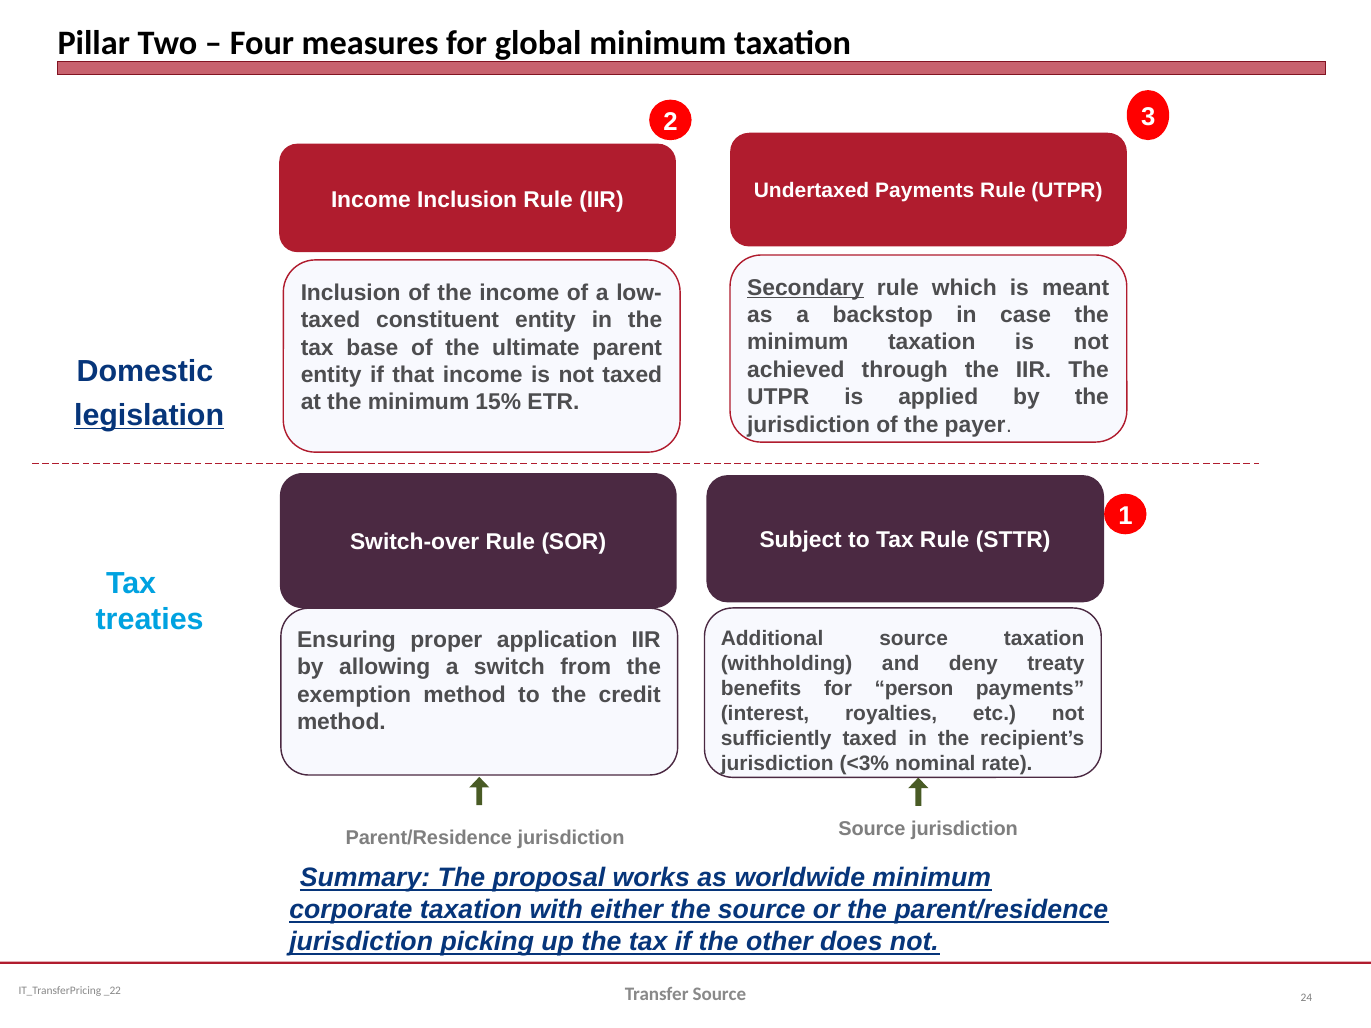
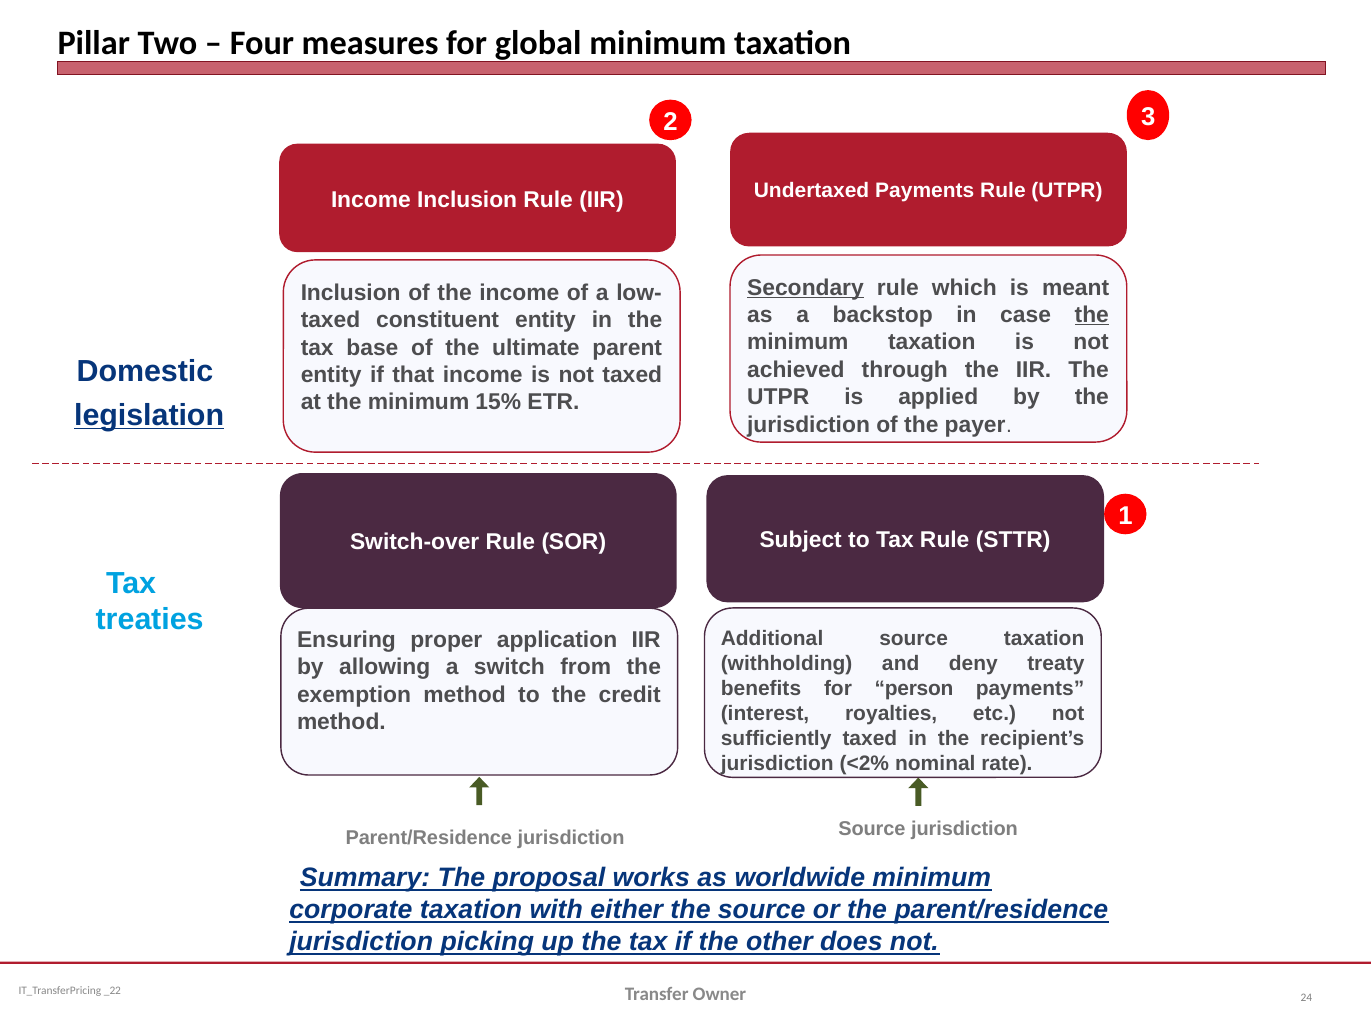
the at (1092, 315) underline: none -> present
<3%: <3% -> <2%
Transfer Source: Source -> Owner
